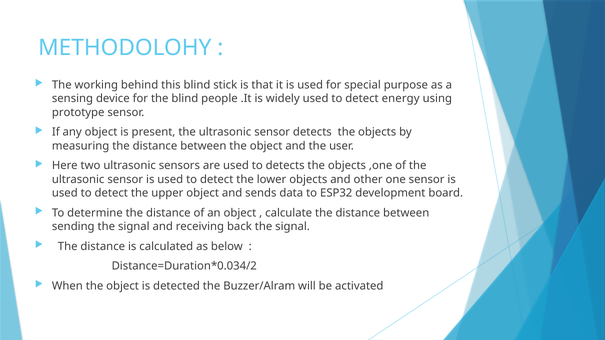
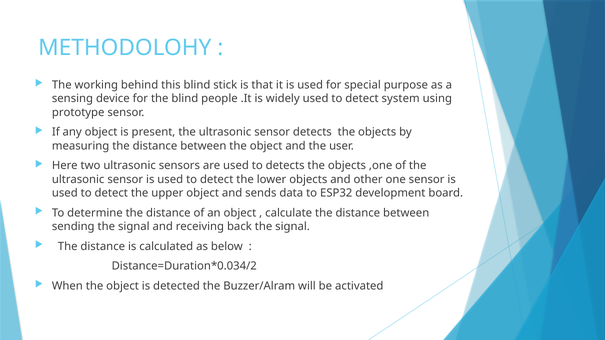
energy: energy -> system
